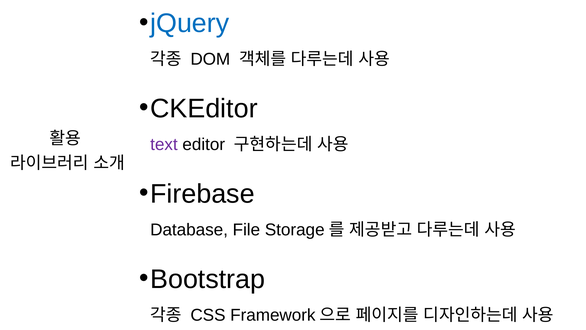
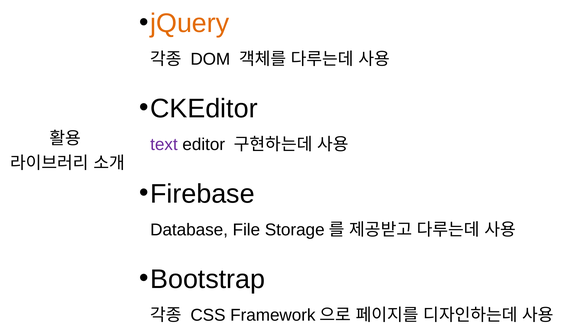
jQuery colour: blue -> orange
